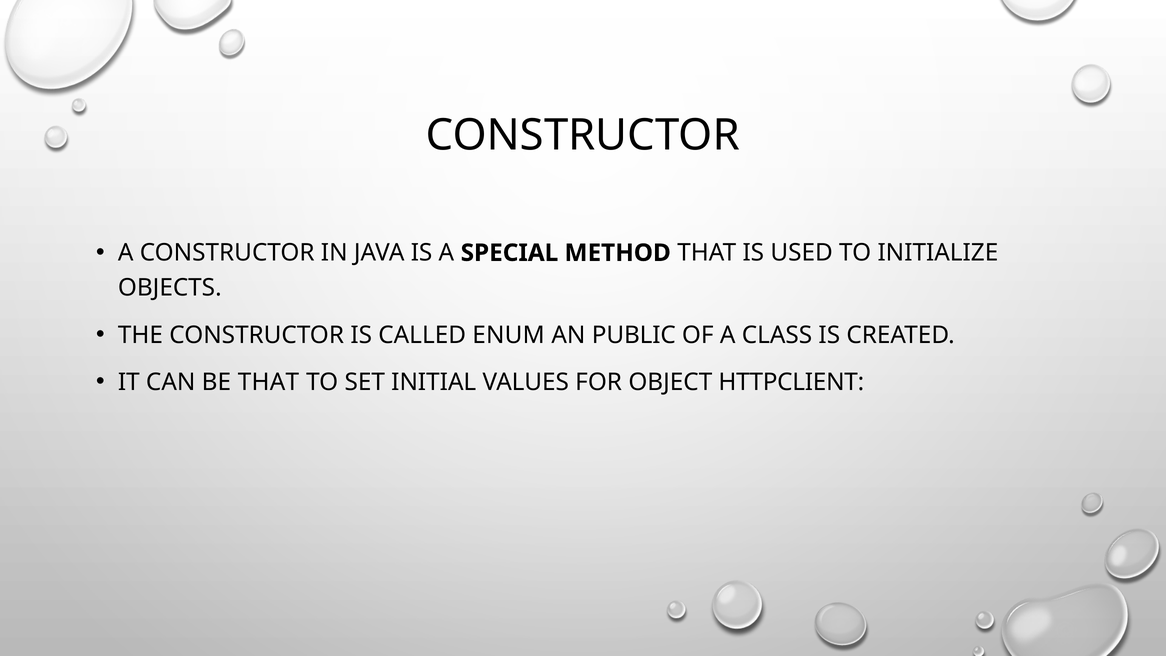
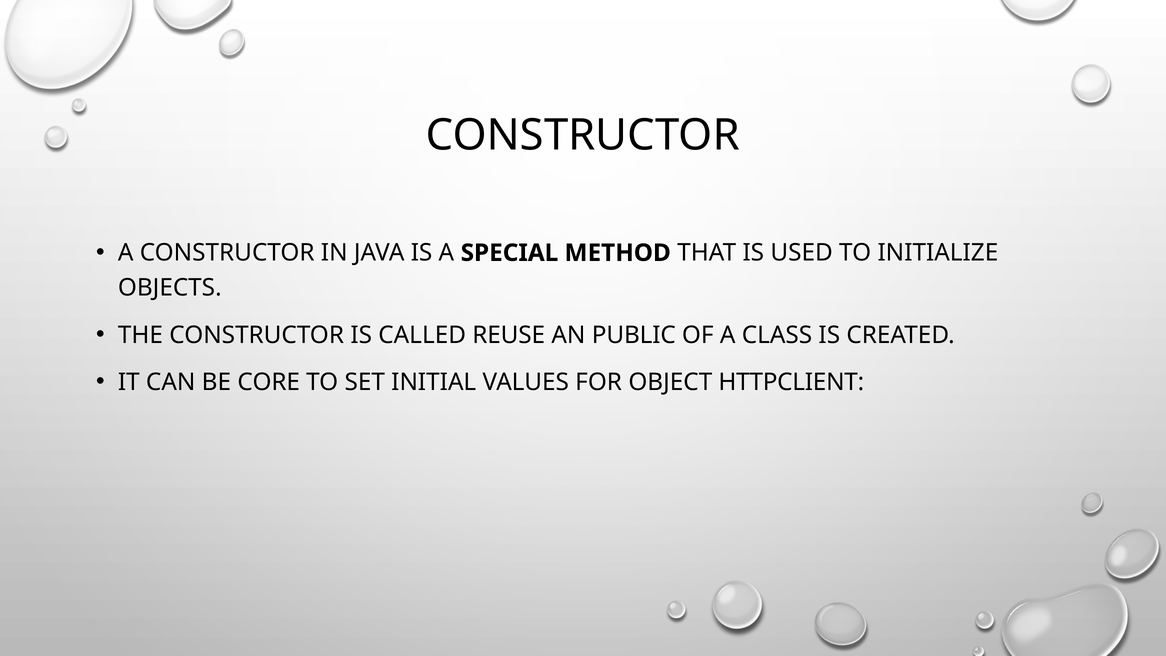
ENUM: ENUM -> REUSE
BE THAT: THAT -> CORE
